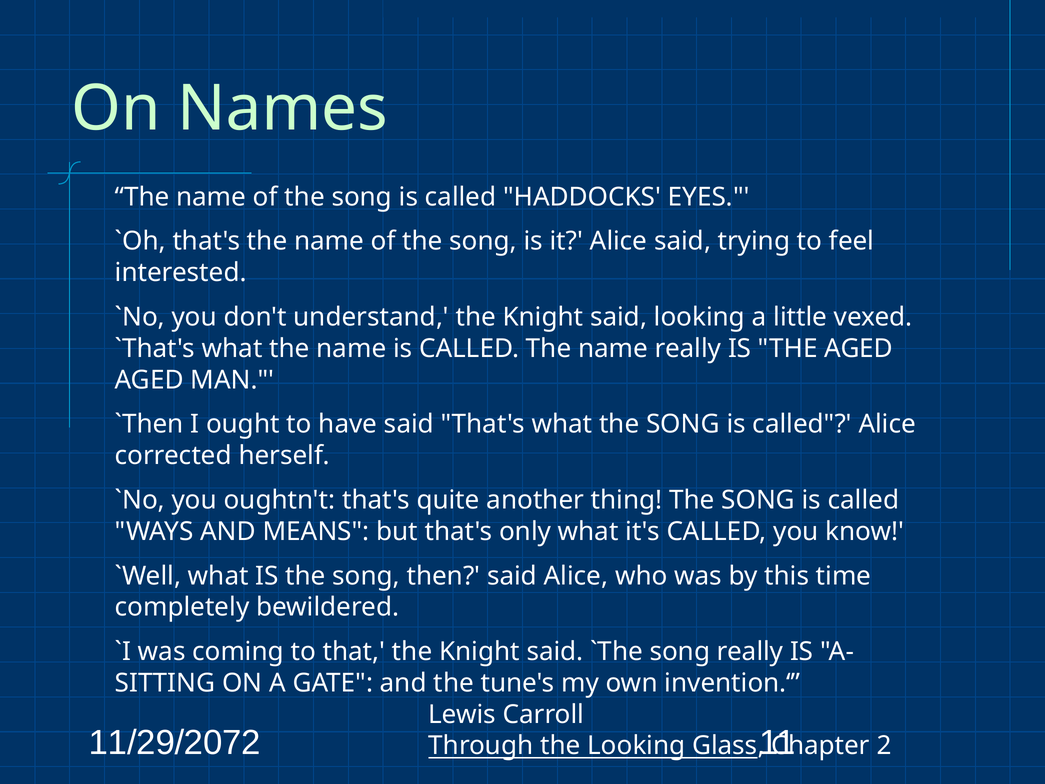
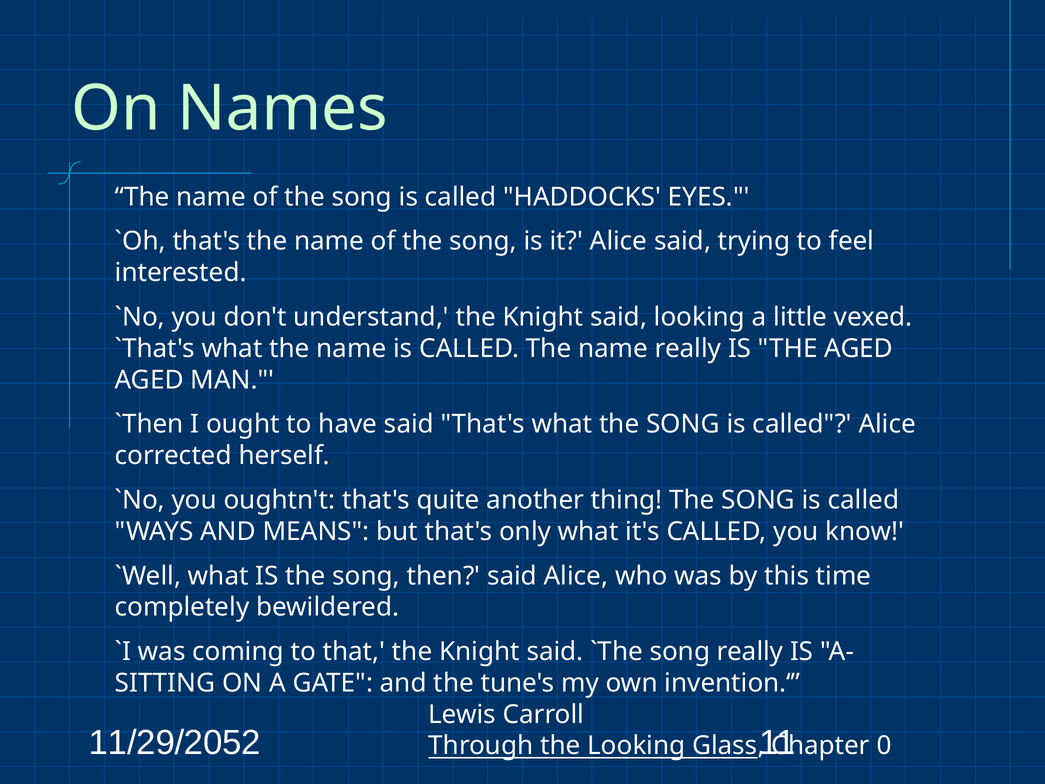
11/29/2072: 11/29/2072 -> 11/29/2052
2: 2 -> 0
